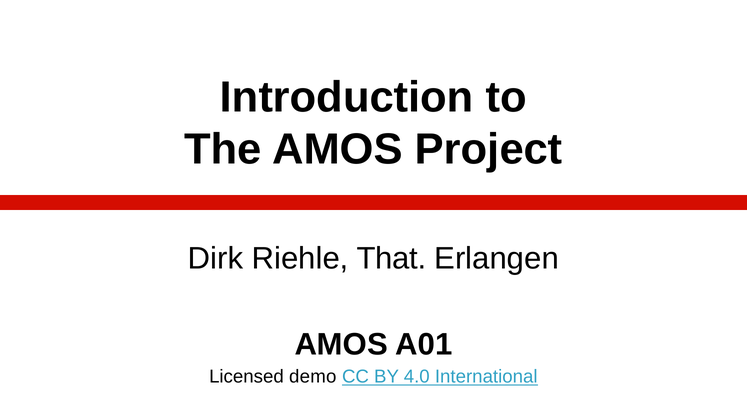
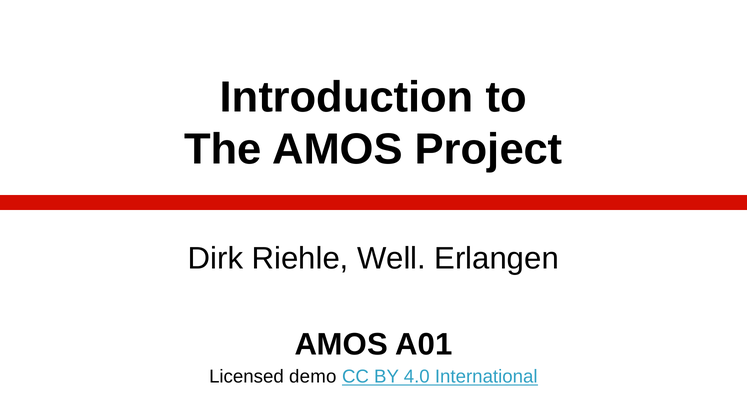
That: That -> Well
